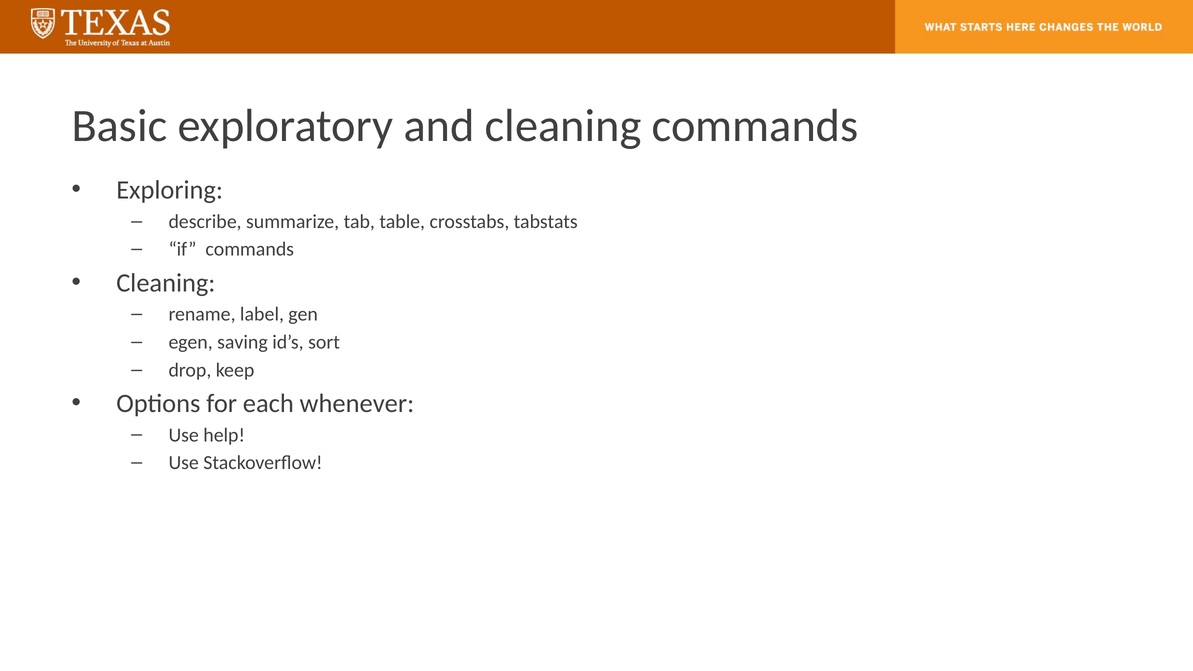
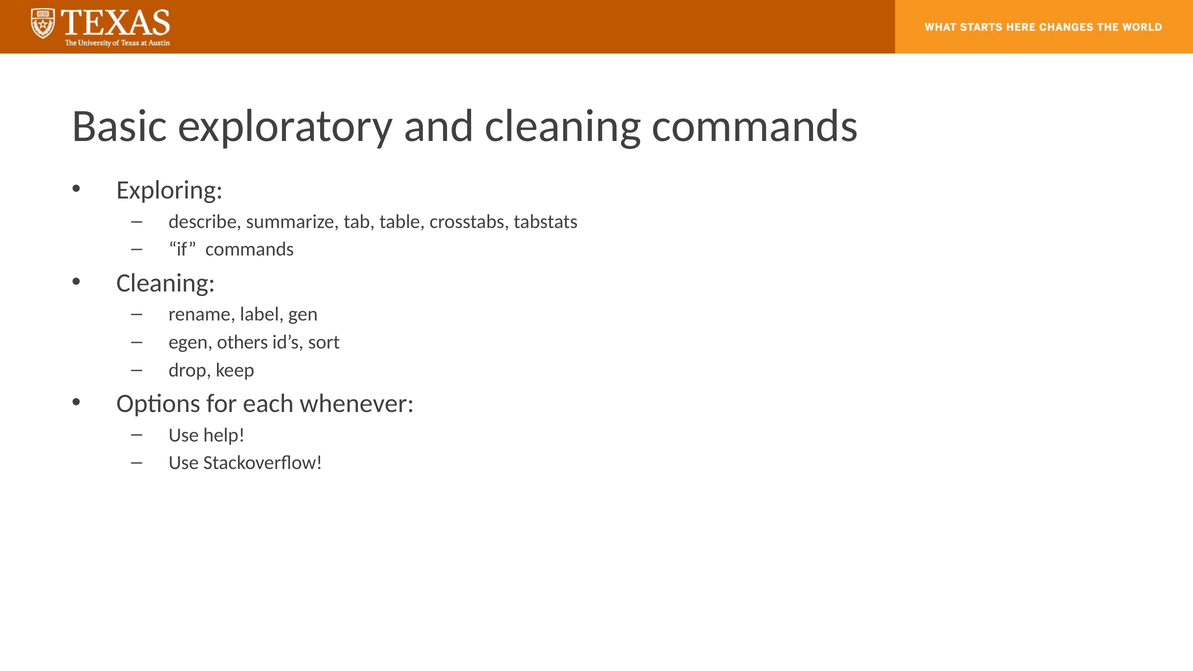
saving: saving -> others
